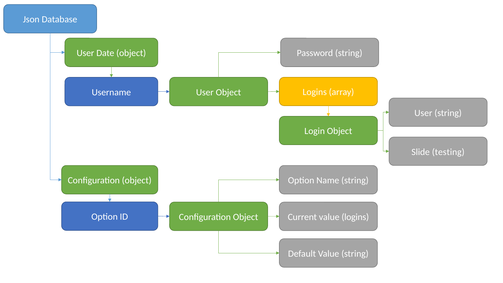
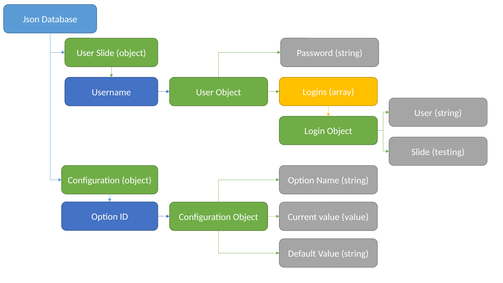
User Date: Date -> Slide
value logins: logins -> value
